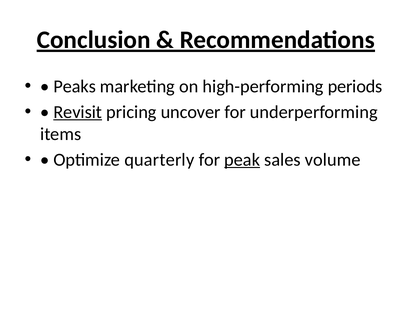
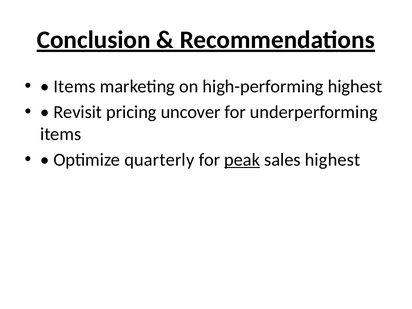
Peaks at (75, 86): Peaks -> Items
high-performing periods: periods -> highest
Revisit underline: present -> none
sales volume: volume -> highest
